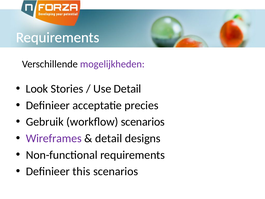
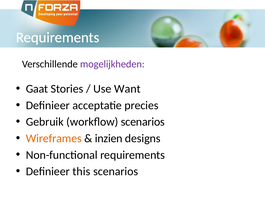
Look: Look -> Gaat
Use Detail: Detail -> Want
Wireframes colour: purple -> orange
detail at (109, 138): detail -> inzien
